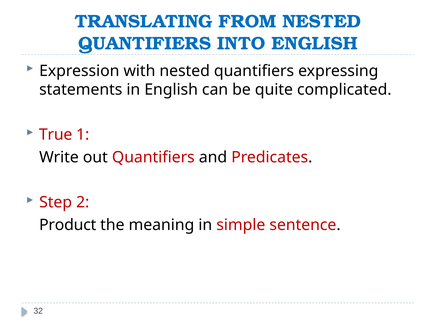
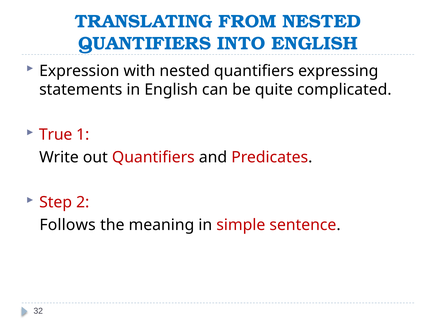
Product: Product -> Follows
